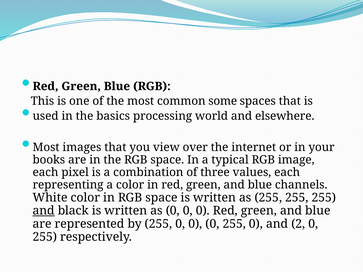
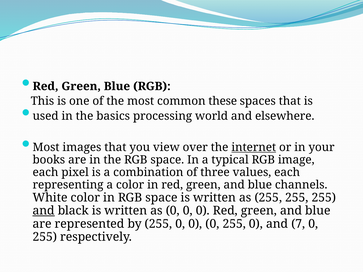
some: some -> these
internet underline: none -> present
2: 2 -> 7
